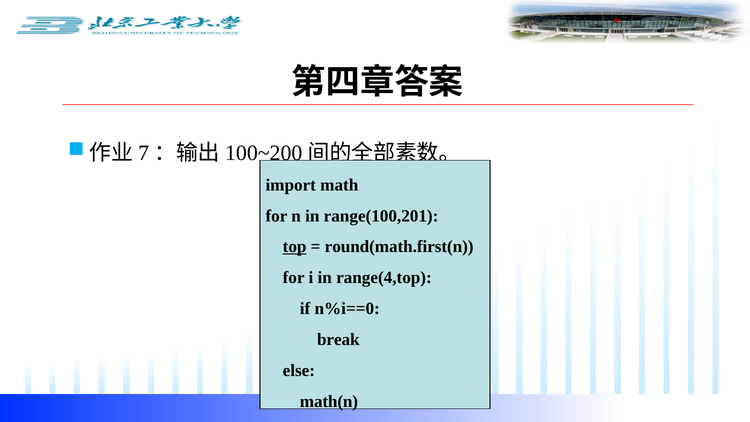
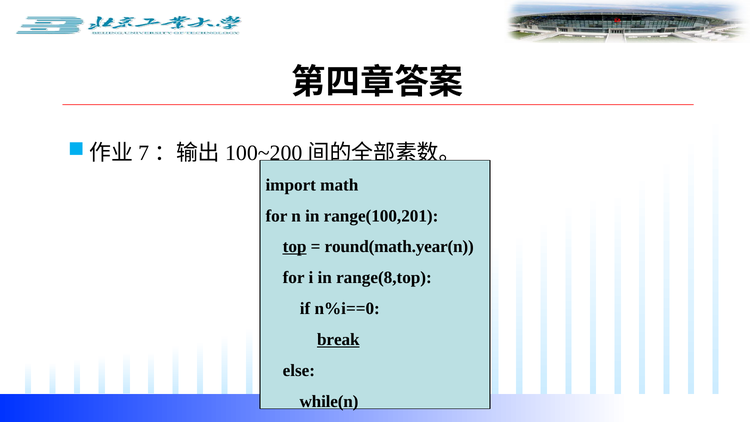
round(math.first(n: round(math.first(n -> round(math.year(n
range(4,top: range(4,top -> range(8,top
break underline: none -> present
math(n: math(n -> while(n
